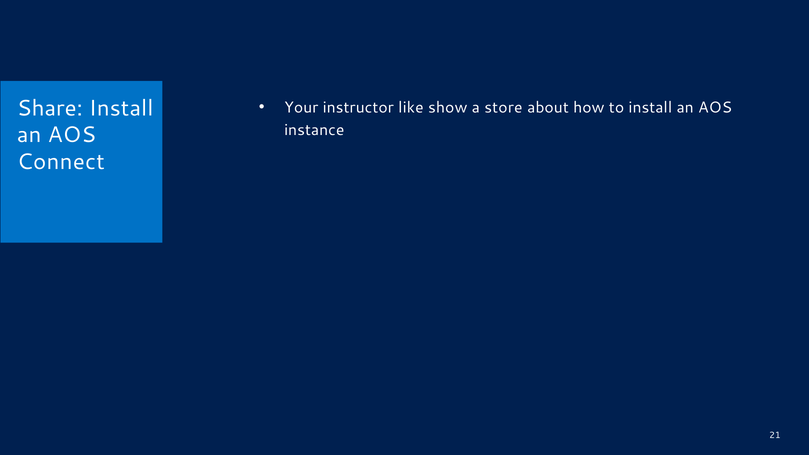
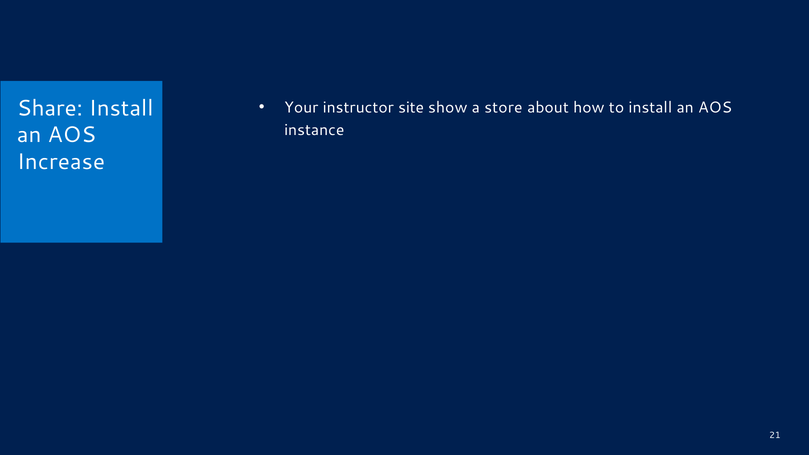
like: like -> site
Connect: Connect -> Increase
